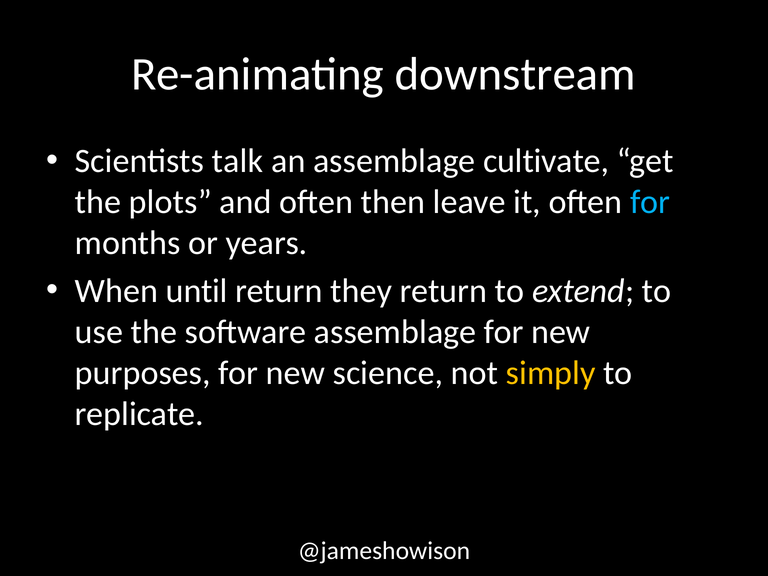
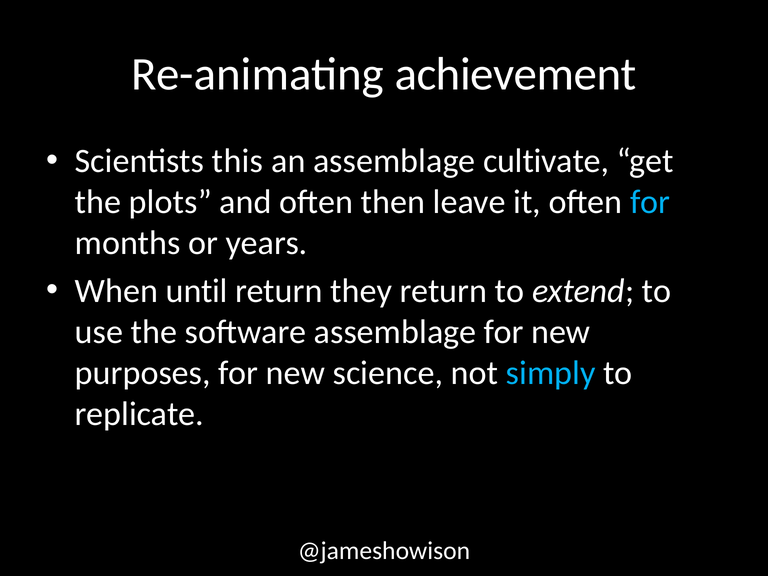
downstream: downstream -> achievement
talk: talk -> this
simply colour: yellow -> light blue
